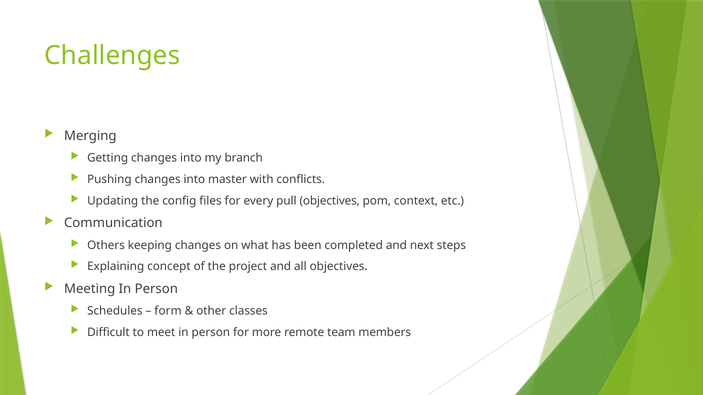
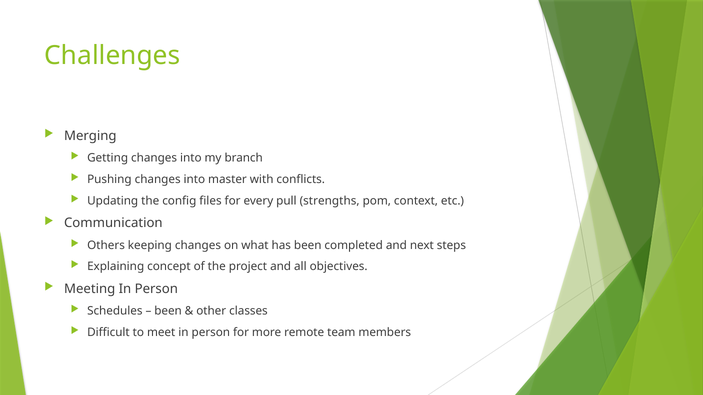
pull objectives: objectives -> strengths
form at (168, 311): form -> been
